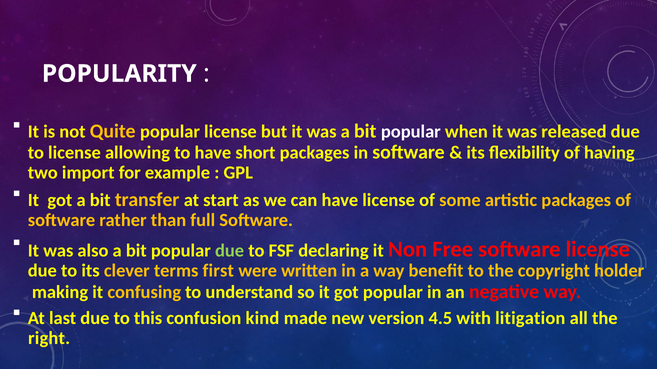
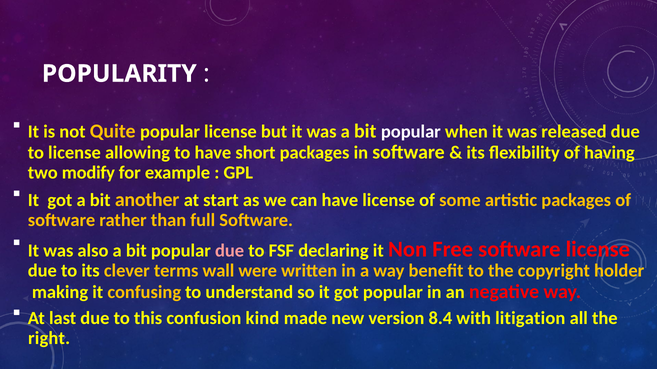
import: import -> modify
transfer: transfer -> another
due at (230, 251) colour: light green -> pink
first: first -> wall
4.5: 4.5 -> 8.4
